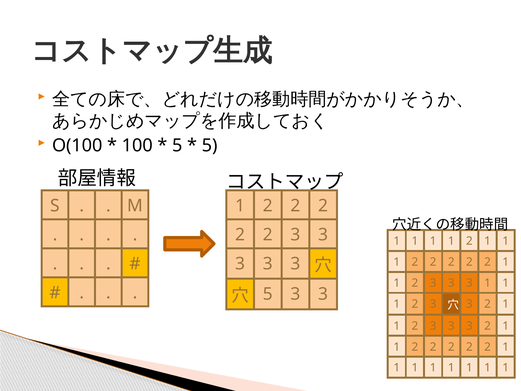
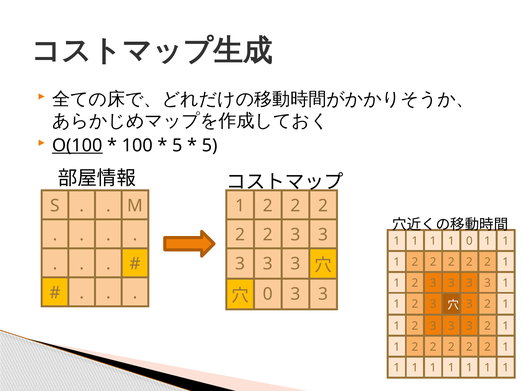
O(100 underline: none -> present
2 at (469, 241): 2 -> 0
1 at (488, 283): 1 -> 3
5 at (268, 294): 5 -> 0
